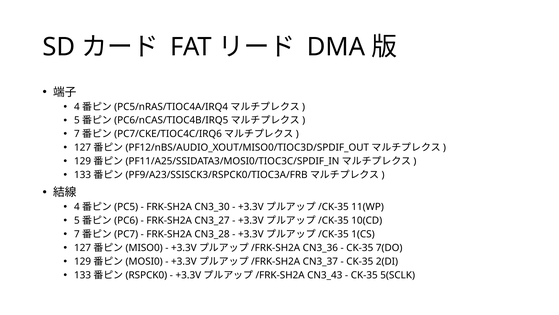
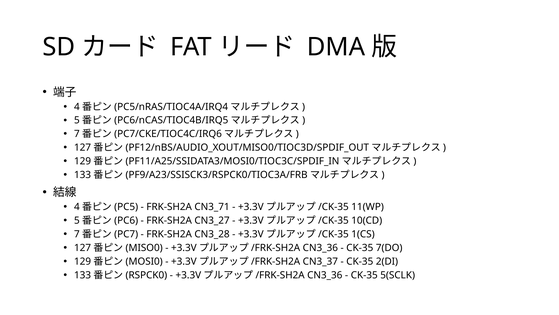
CN3_30: CN3_30 -> CN3_71
CN3_43 at (325, 275): CN3_43 -> CN3_36
